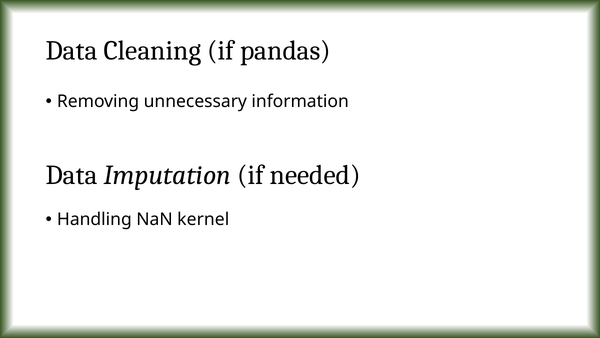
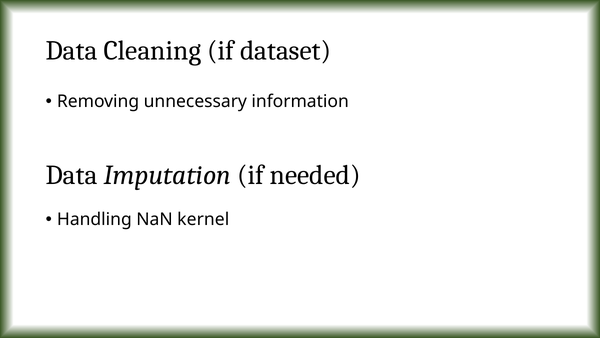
pandas: pandas -> dataset
